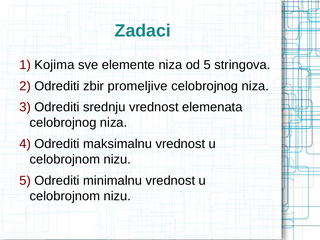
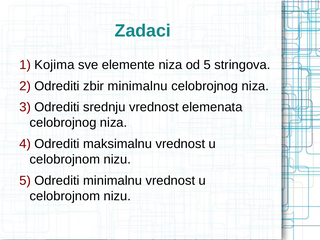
zbir promeljive: promeljive -> minimalnu
